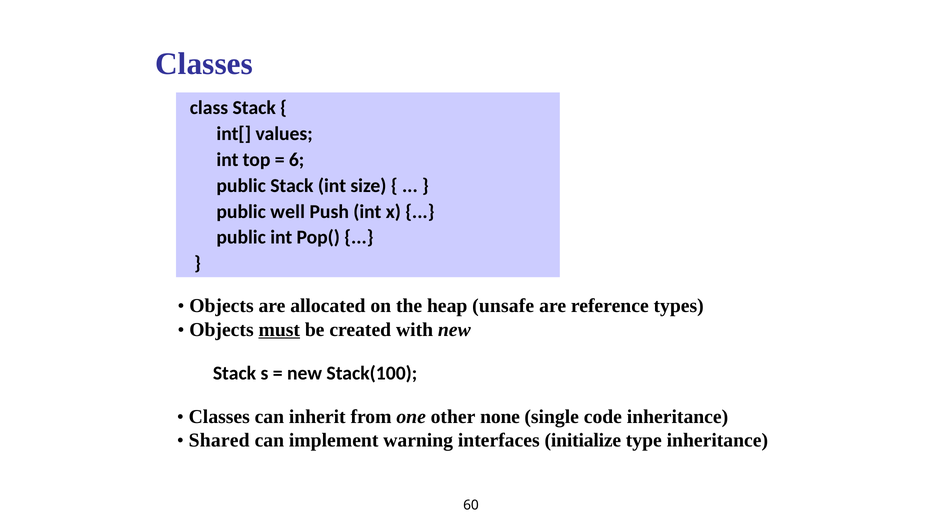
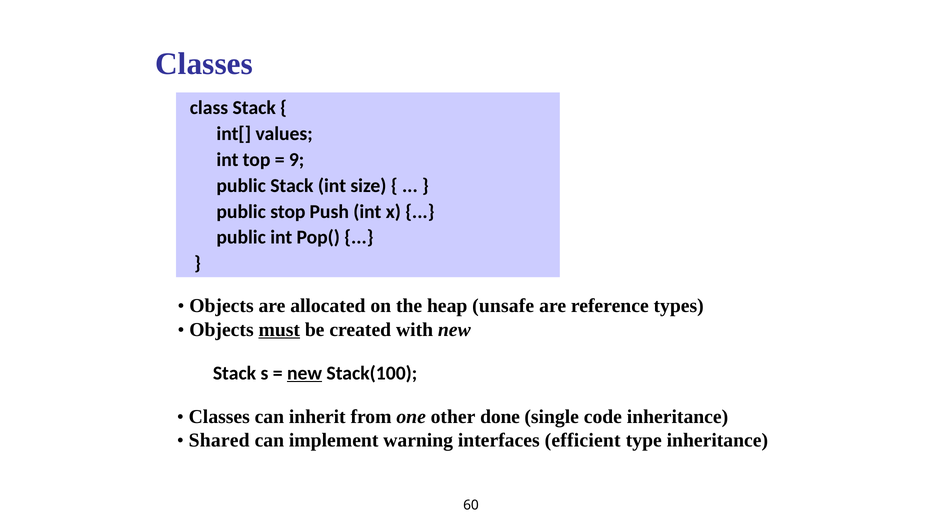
6: 6 -> 9
well: well -> stop
new at (305, 373) underline: none -> present
none: none -> done
initialize: initialize -> efficient
